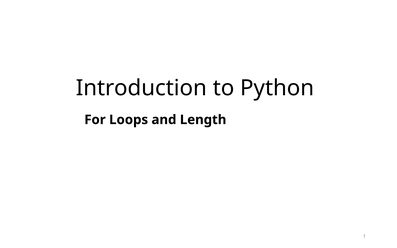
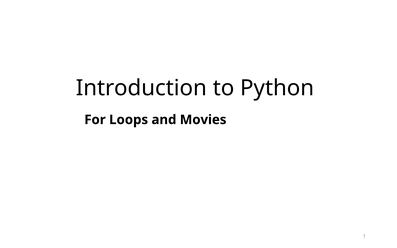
Length: Length -> Movies
